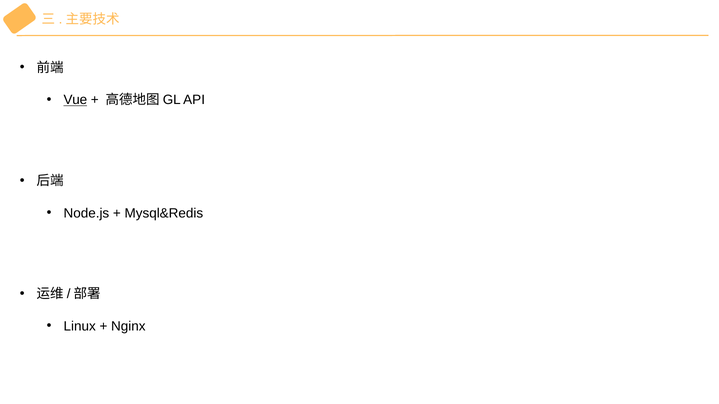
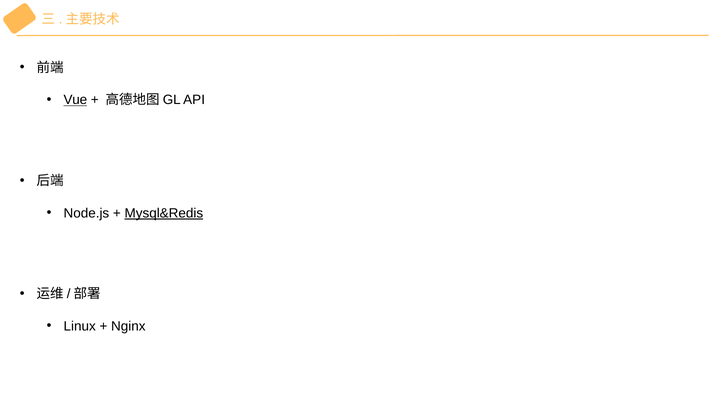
Mysql&Redis underline: none -> present
